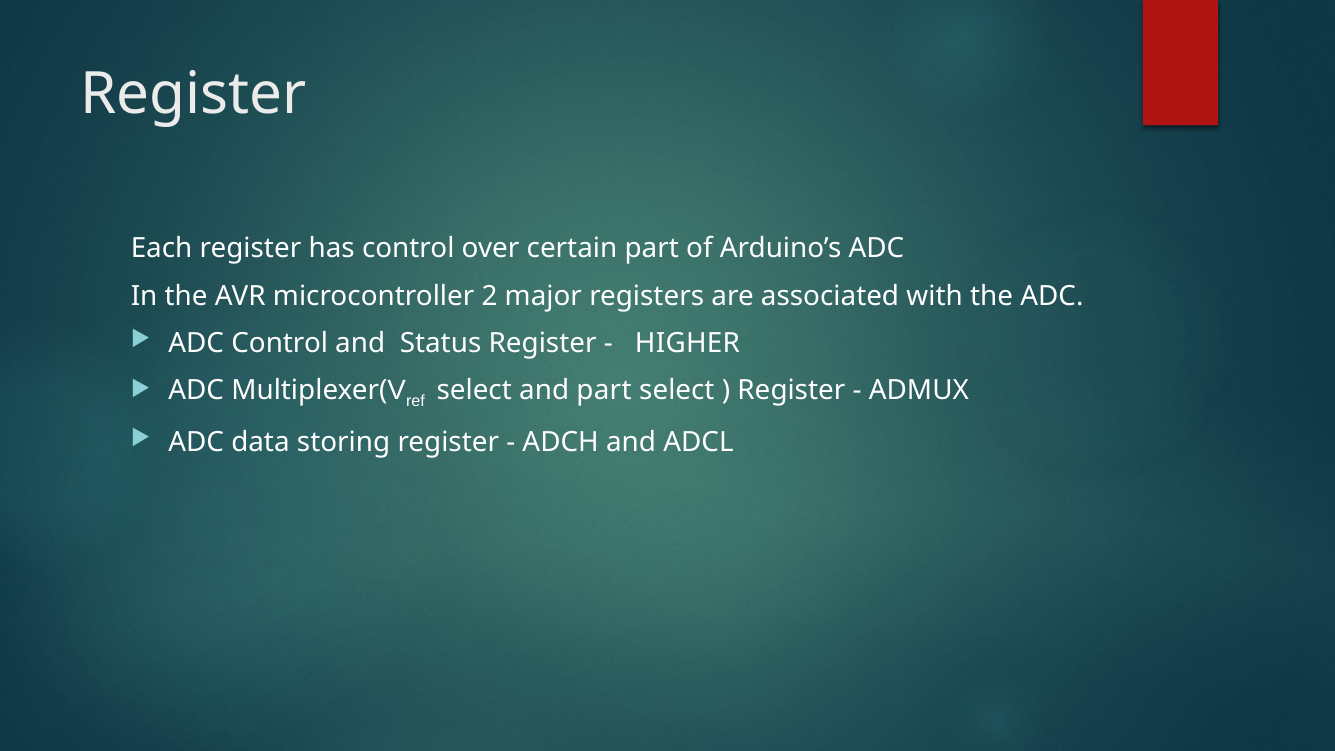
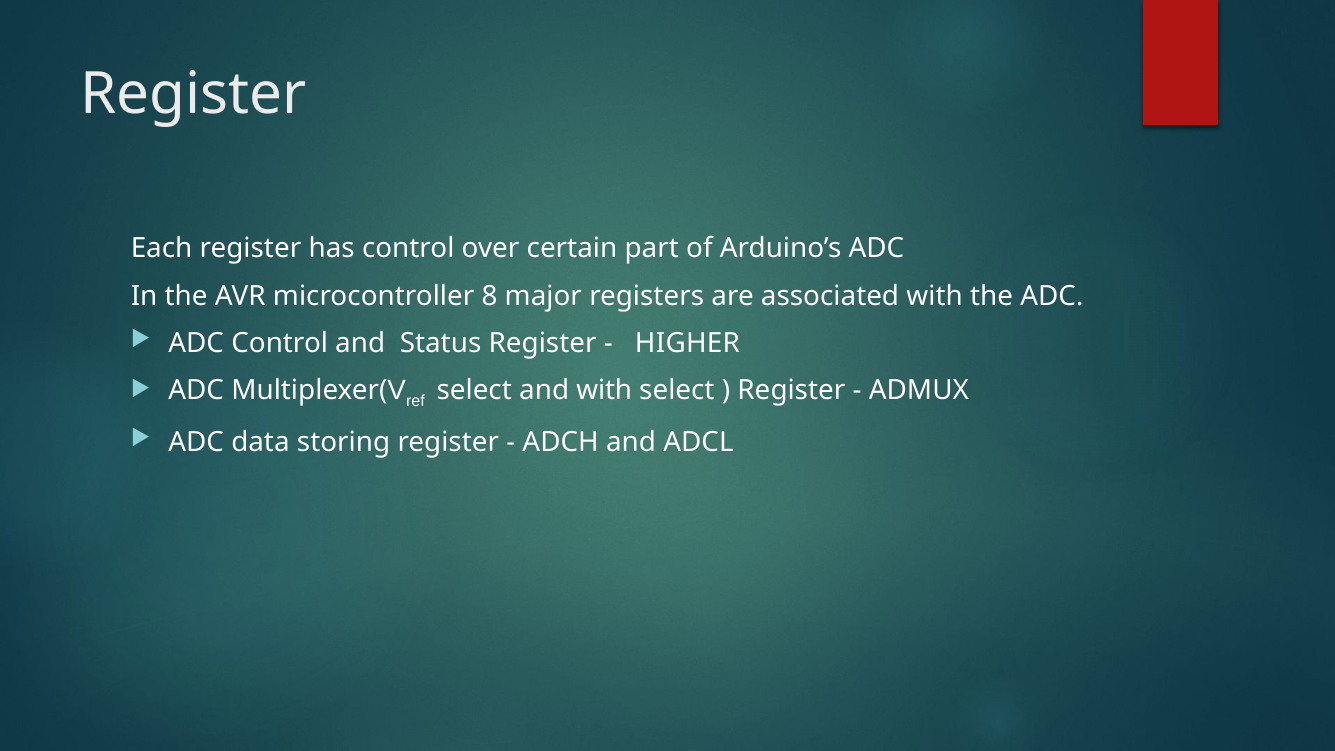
2: 2 -> 8
and part: part -> with
